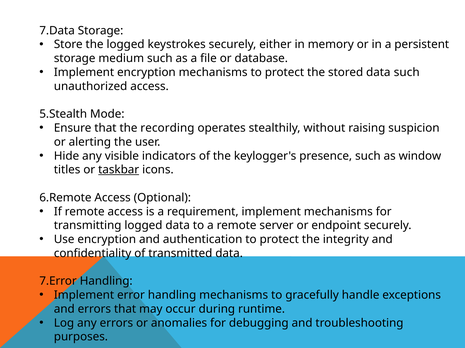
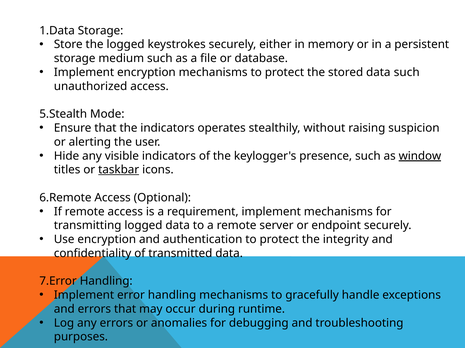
7.Data: 7.Data -> 1.Data
the recording: recording -> indicators
window underline: none -> present
